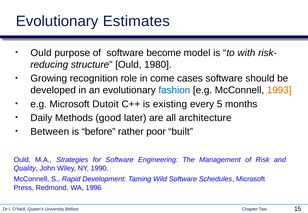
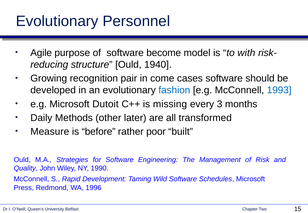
Estimates: Estimates -> Personnel
Ould at (41, 53): Ould -> Agile
1980: 1980 -> 1940
role: role -> pair
1993 colour: orange -> blue
existing: existing -> missing
5: 5 -> 3
good: good -> other
architecture: architecture -> transformed
Between: Between -> Measure
